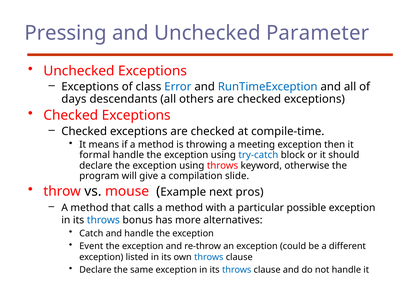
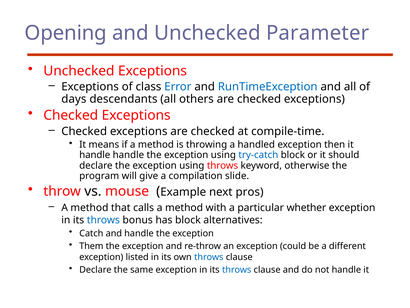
Pressing: Pressing -> Opening
meeting: meeting -> handled
formal at (95, 155): formal -> handle
possible: possible -> whether
has more: more -> block
Event: Event -> Them
